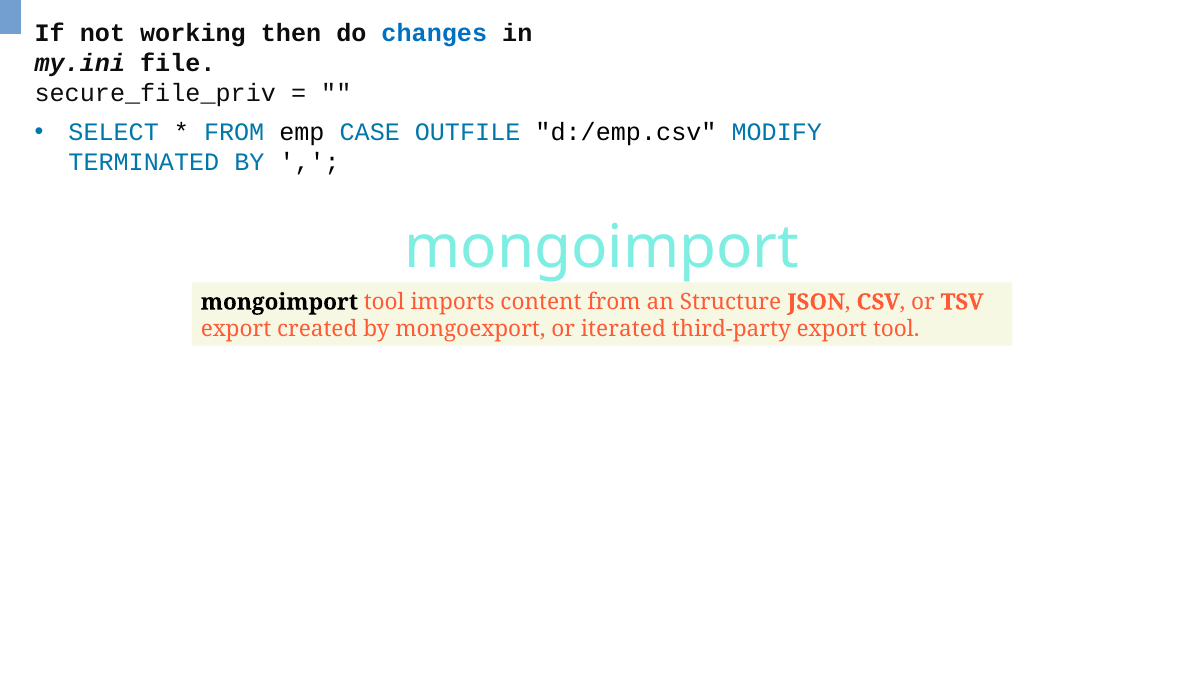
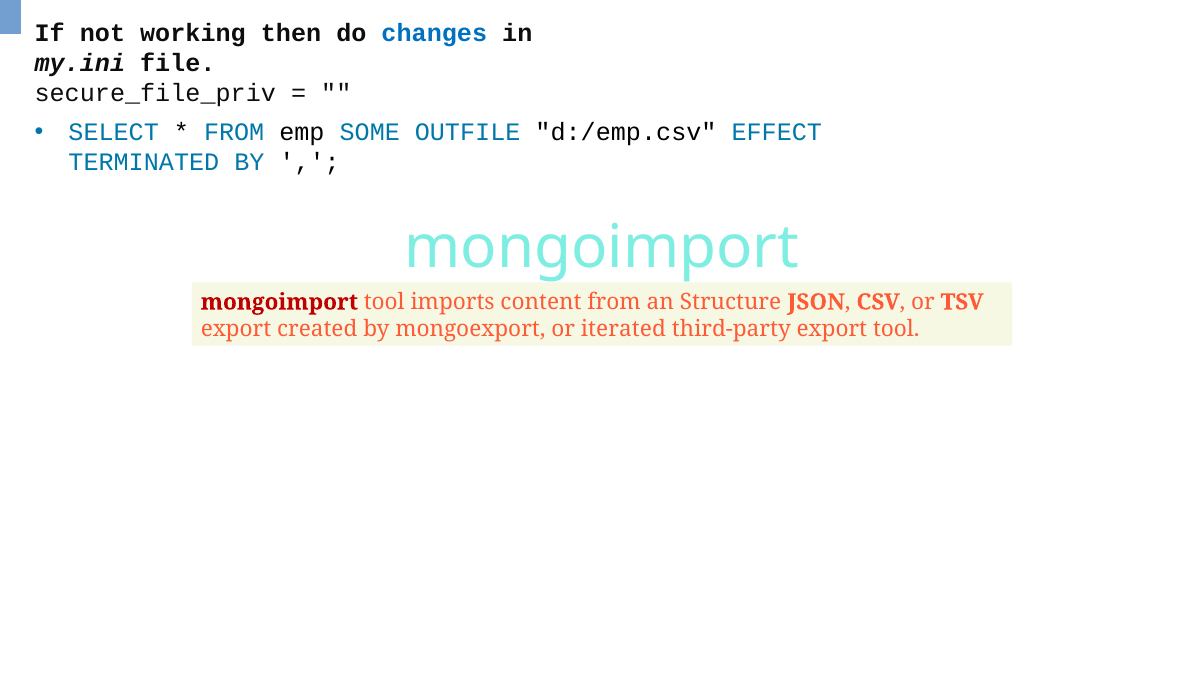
CASE: CASE -> SOME
MODIFY: MODIFY -> EFFECT
mongoimport at (279, 302) colour: black -> red
